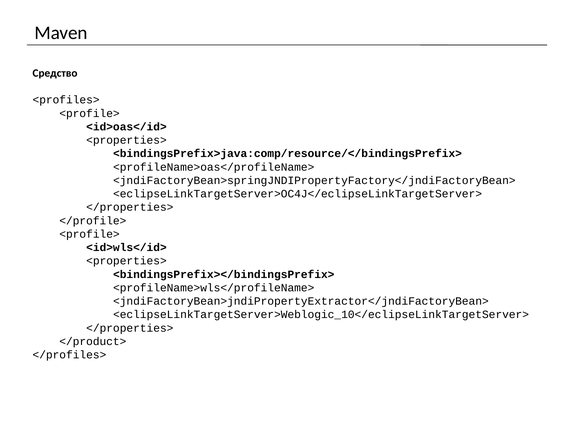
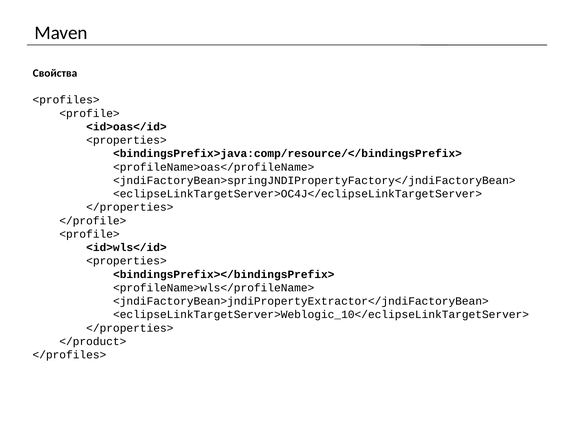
Средство: Средство -> Свойства
